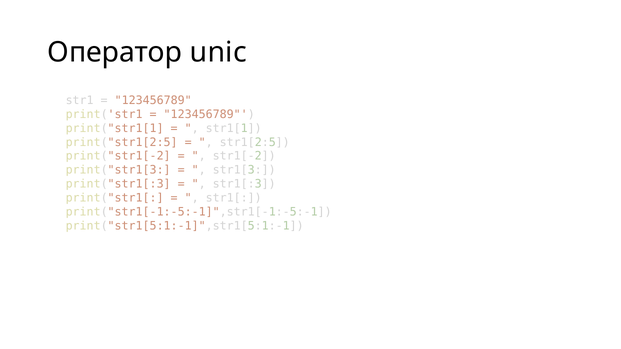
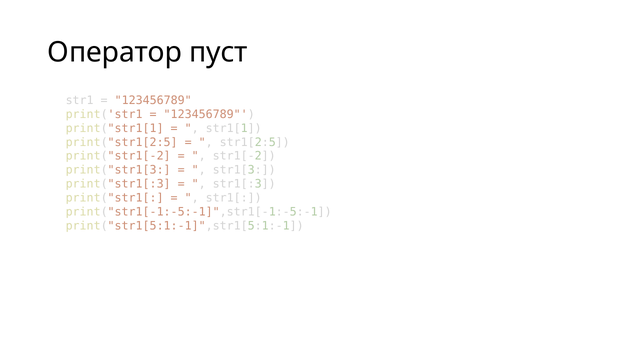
unic: unic -> пуст
